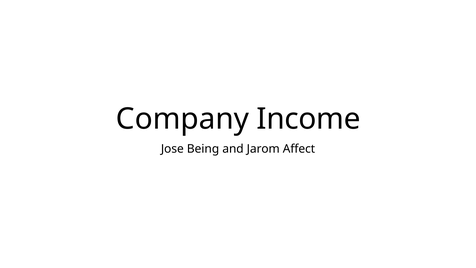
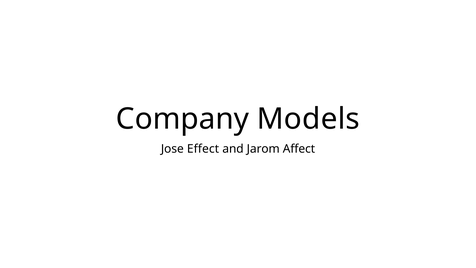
Income: Income -> Models
Being: Being -> Effect
